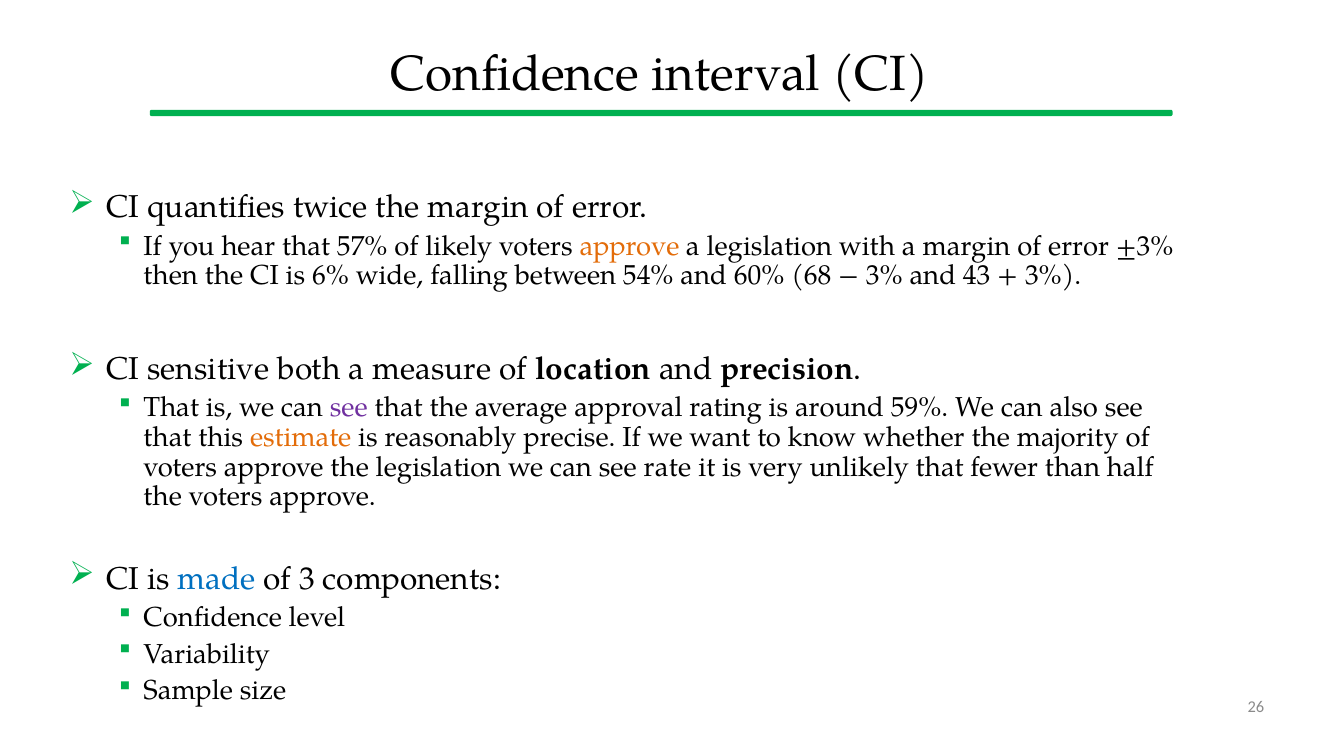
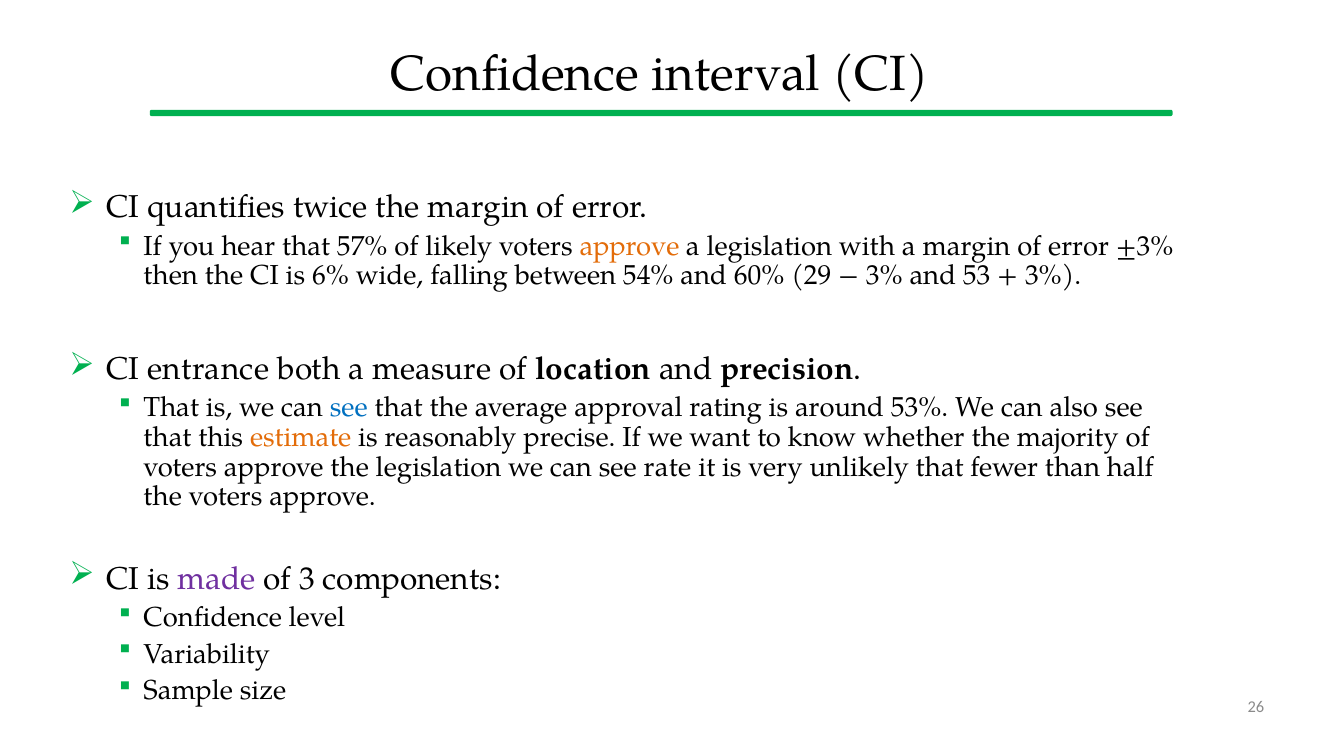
68: 68 -> 29
43: 43 -> 53
sensitive: sensitive -> entrance
see at (349, 408) colour: purple -> blue
59%: 59% -> 53%
made colour: blue -> purple
